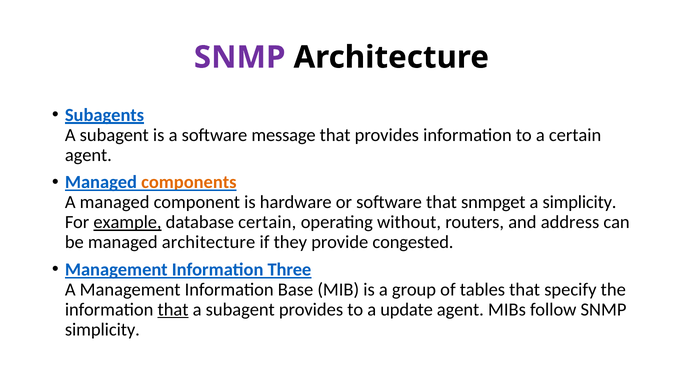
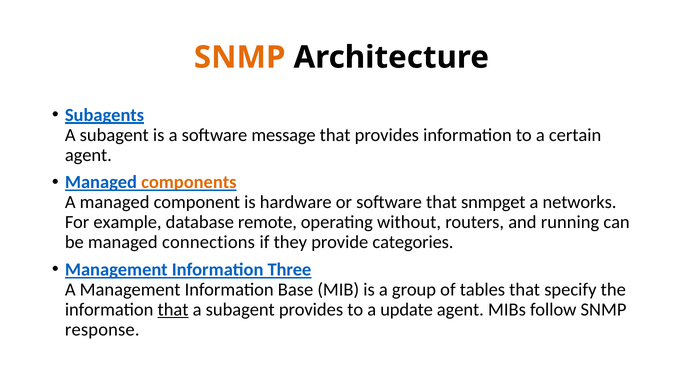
SNMP at (240, 57) colour: purple -> orange
a simplicity: simplicity -> networks
example underline: present -> none
database certain: certain -> remote
address: address -> running
managed architecture: architecture -> connections
congested: congested -> categories
simplicity at (102, 330): simplicity -> response
